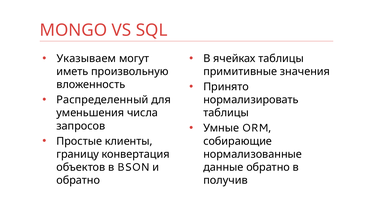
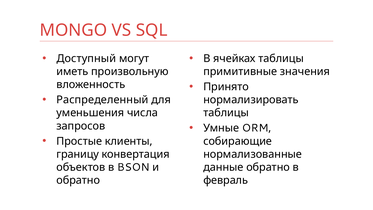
Указываем: Указываем -> Доступный
получив: получив -> февраль
